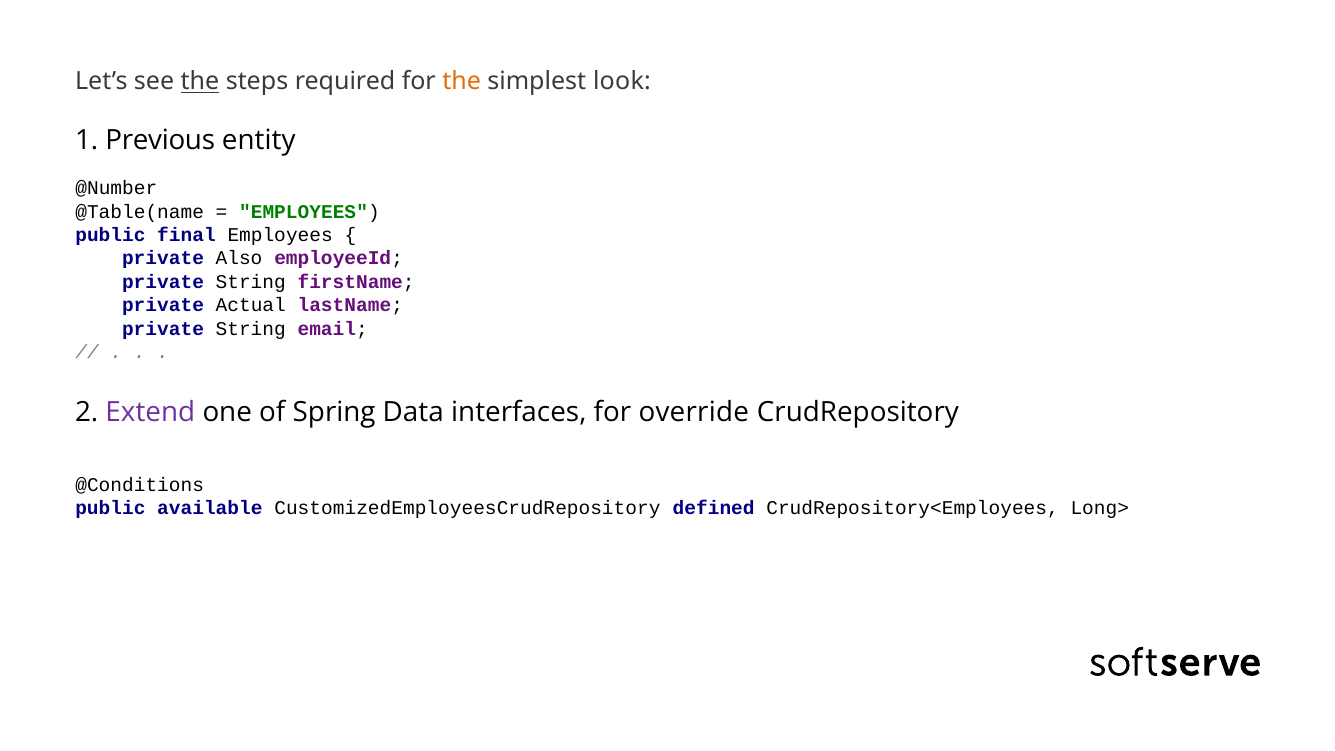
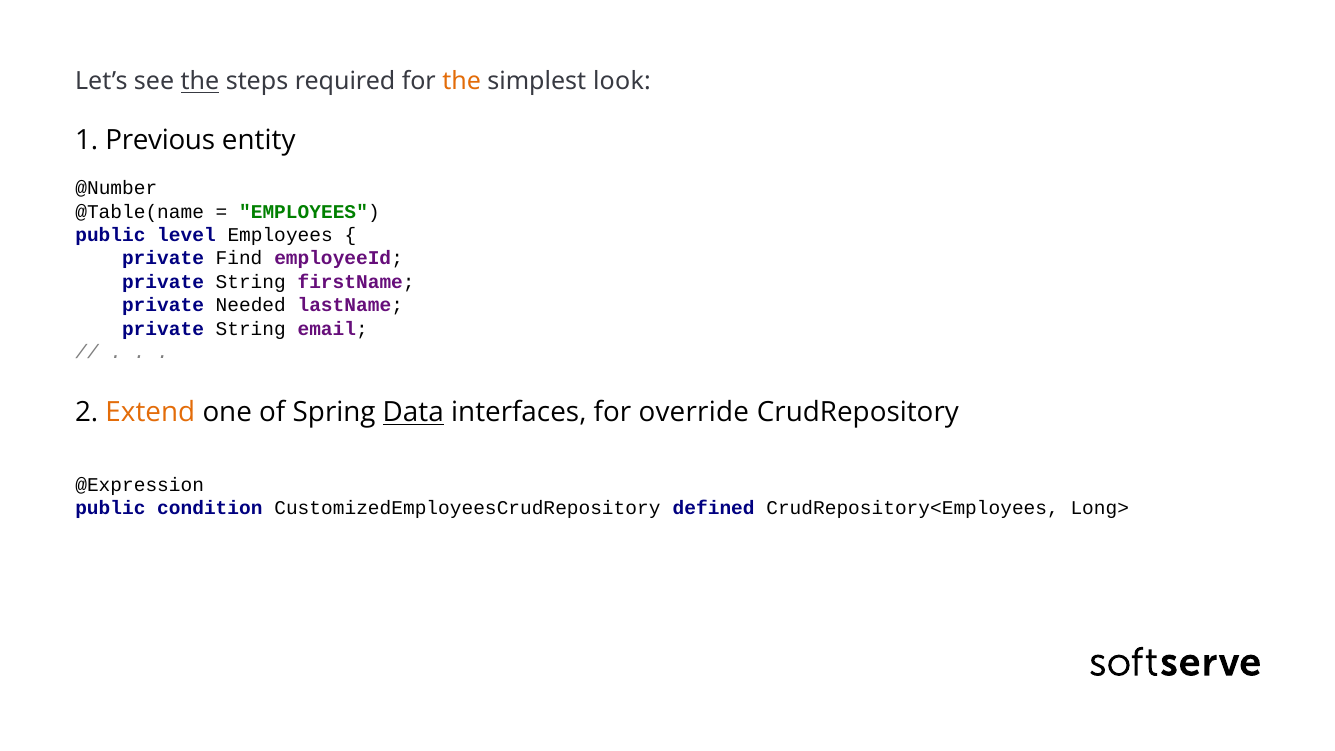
final: final -> level
Also: Also -> Find
Actual: Actual -> Needed
Extend colour: purple -> orange
Data underline: none -> present
@Conditions: @Conditions -> @Expression
available: available -> condition
